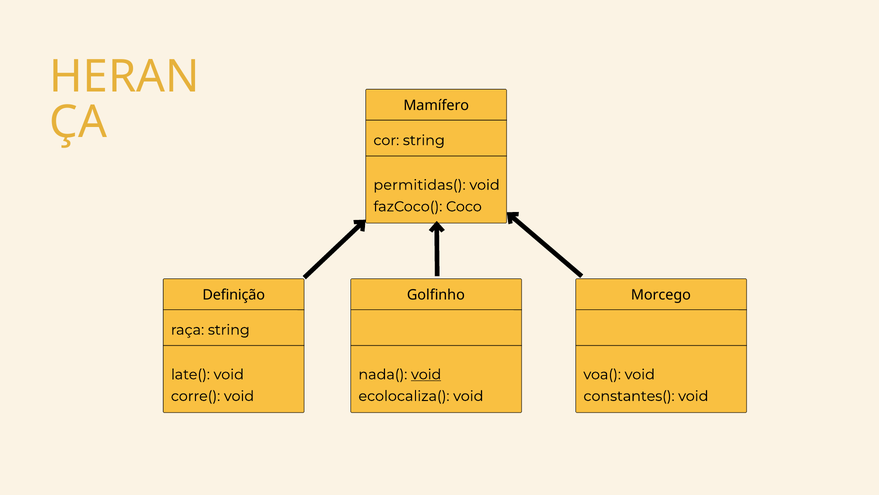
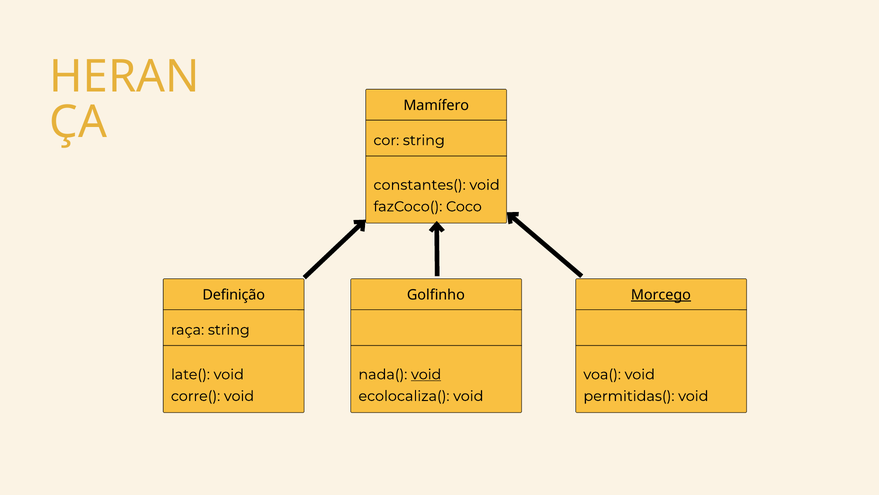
permitidas(: permitidas( -> constantes(
Morcego underline: none -> present
constantes(: constantes( -> permitidas(
